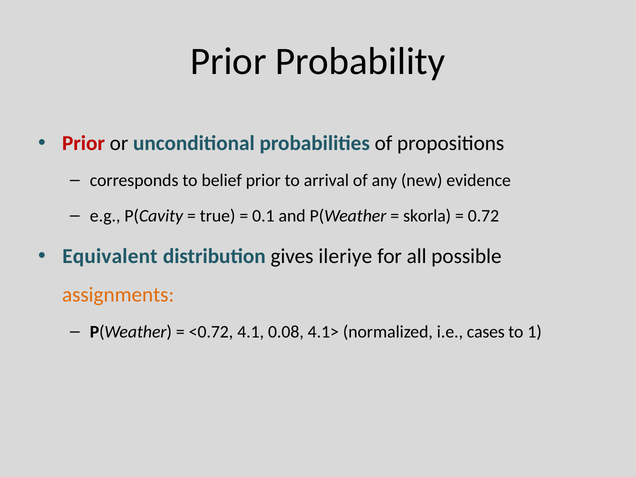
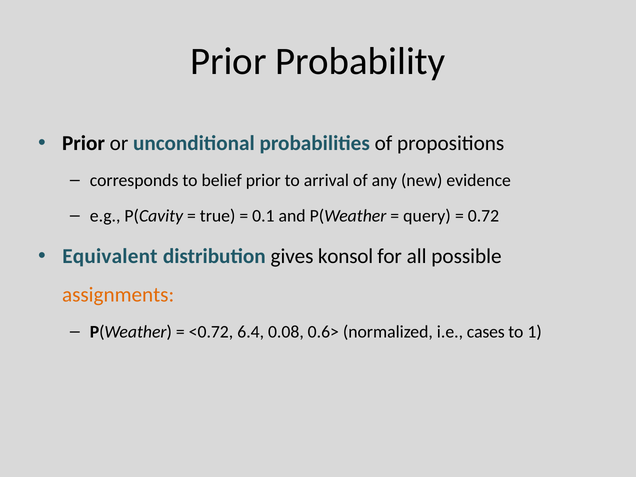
Prior at (83, 143) colour: red -> black
skorla: skorla -> query
ileriye: ileriye -> konsol
4.1: 4.1 -> 6.4
4.1>: 4.1> -> 0.6>
